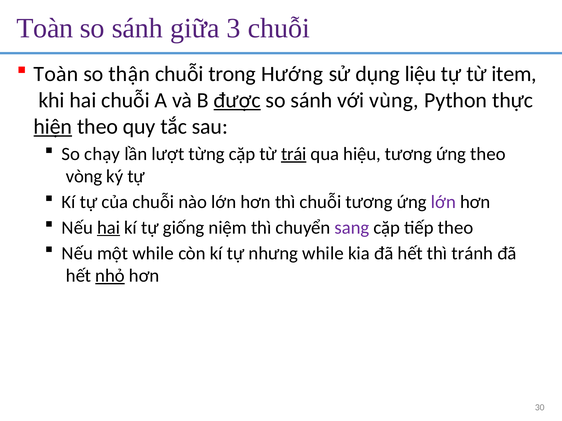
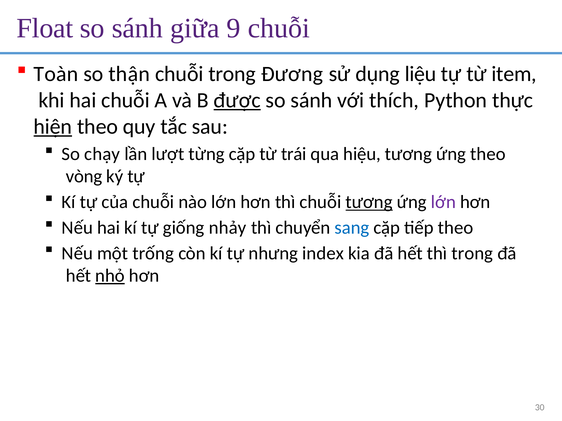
Toàn at (45, 28): Toàn -> Float
3: 3 -> 9
Hướng: Hướng -> Đương
vùng: vùng -> thích
trái underline: present -> none
tương at (369, 202) underline: none -> present
hai at (109, 228) underline: present -> none
niệm: niệm -> nhảy
sang colour: purple -> blue
một while: while -> trống
nhưng while: while -> index
thì tránh: tránh -> trong
